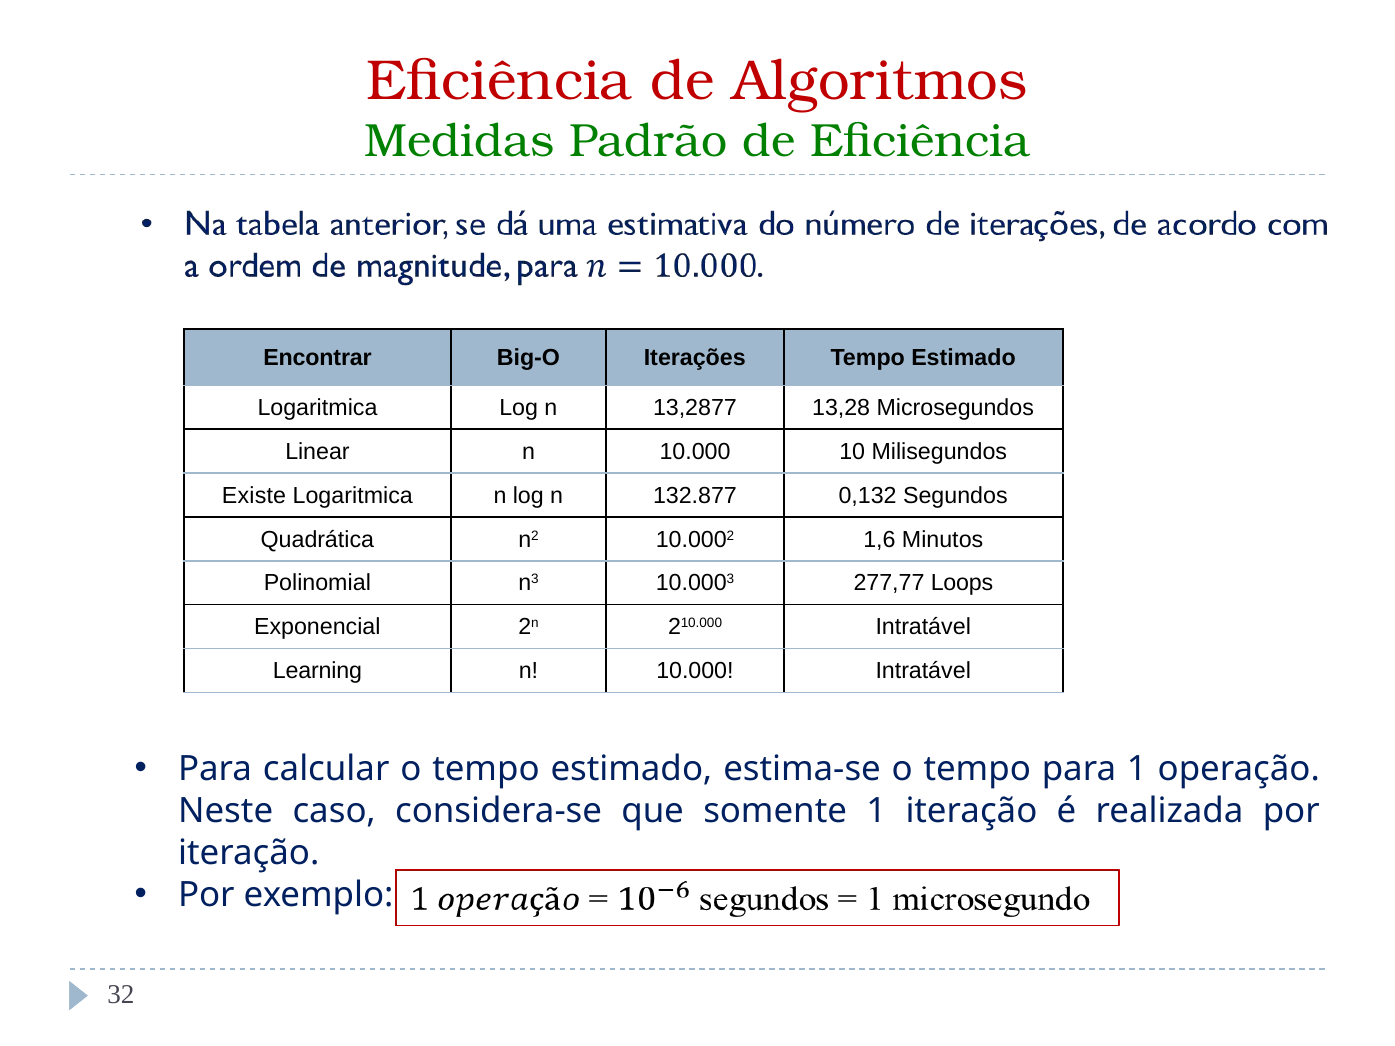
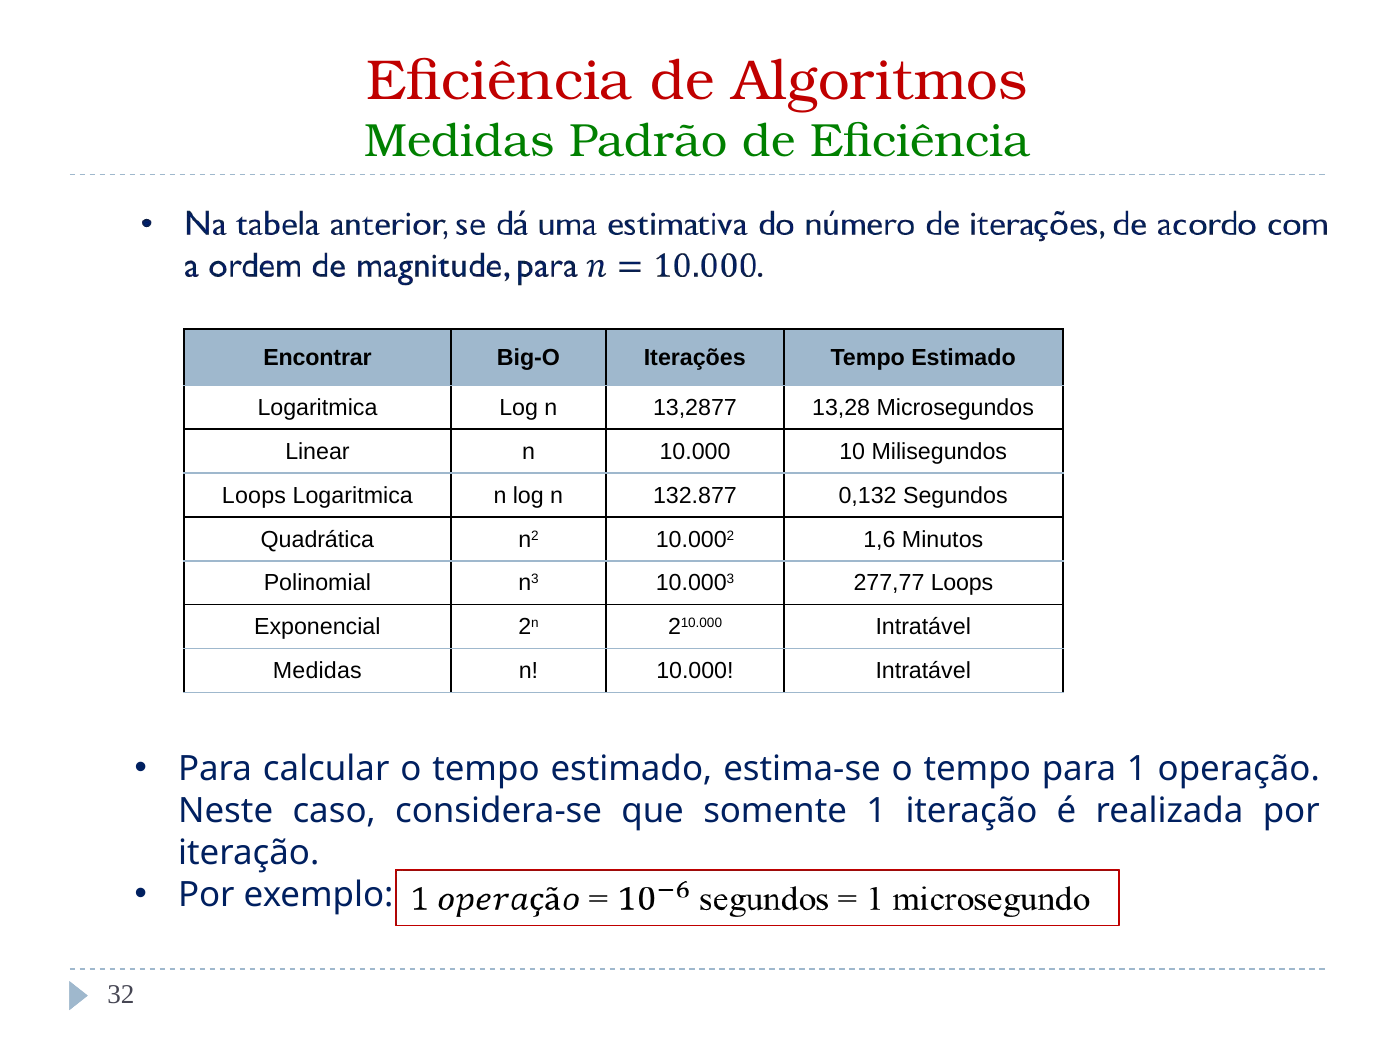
Existe at (254, 496): Existe -> Loops
Learning at (318, 671): Learning -> Medidas
